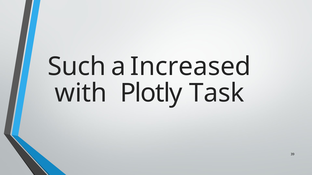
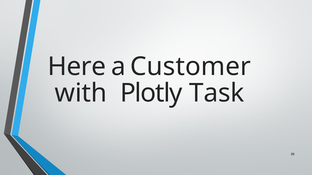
Such: Such -> Here
Increased: Increased -> Customer
